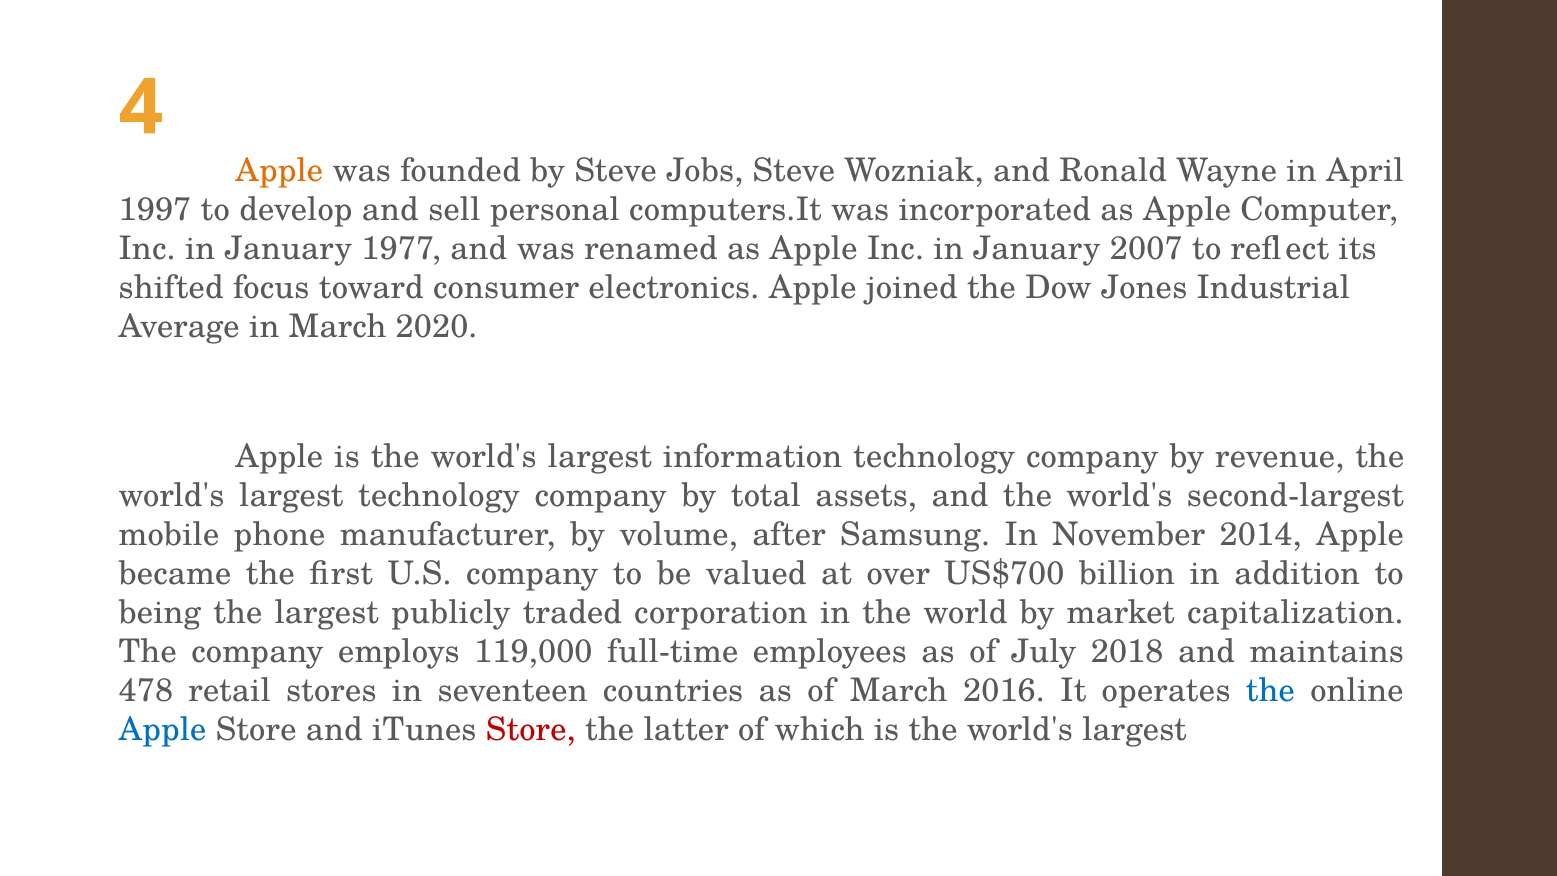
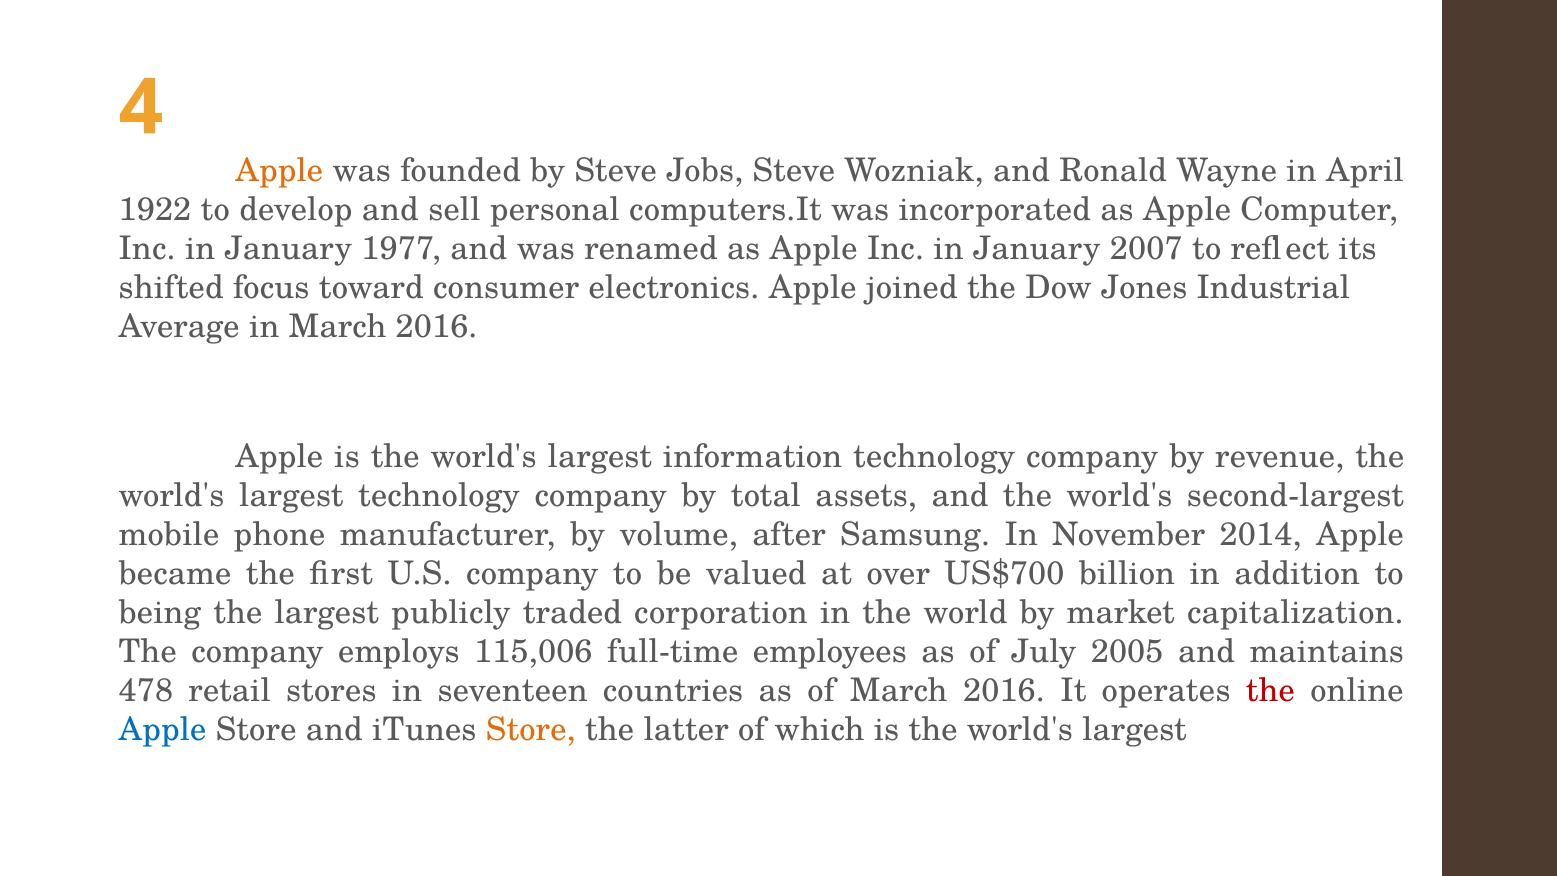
1997: 1997 -> 1922
in March 2020: 2020 -> 2016
119,000: 119,000 -> 115,006
2018: 2018 -> 2005
the at (1270, 691) colour: blue -> red
Store at (531, 730) colour: red -> orange
